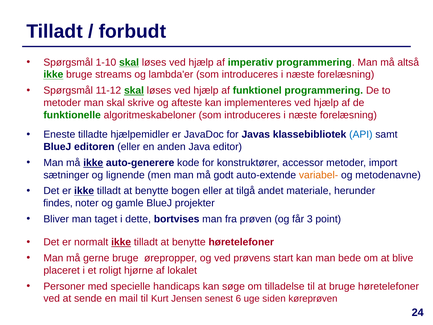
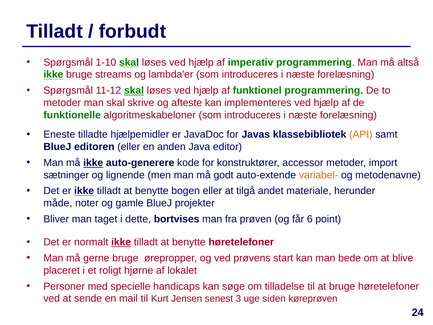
API colour: blue -> orange
findes: findes -> måde
3: 3 -> 6
6: 6 -> 3
